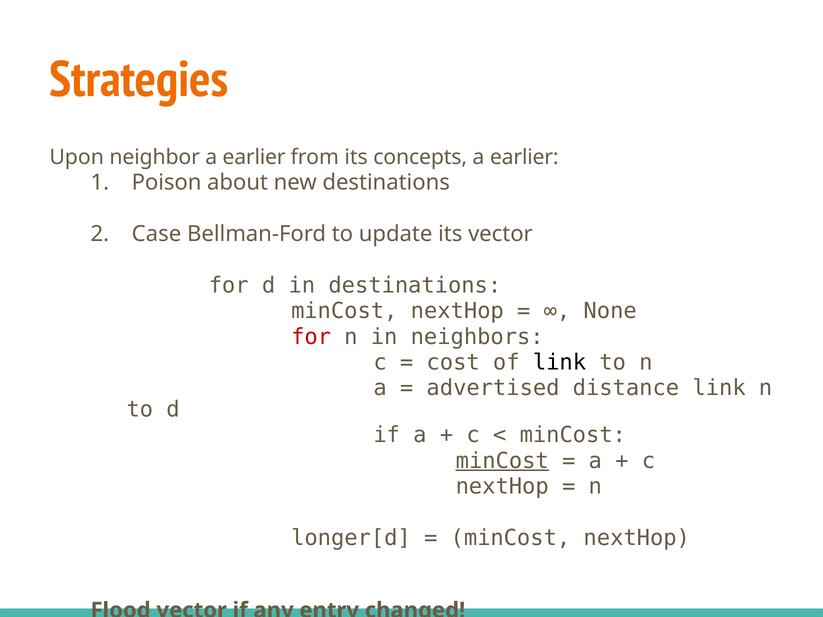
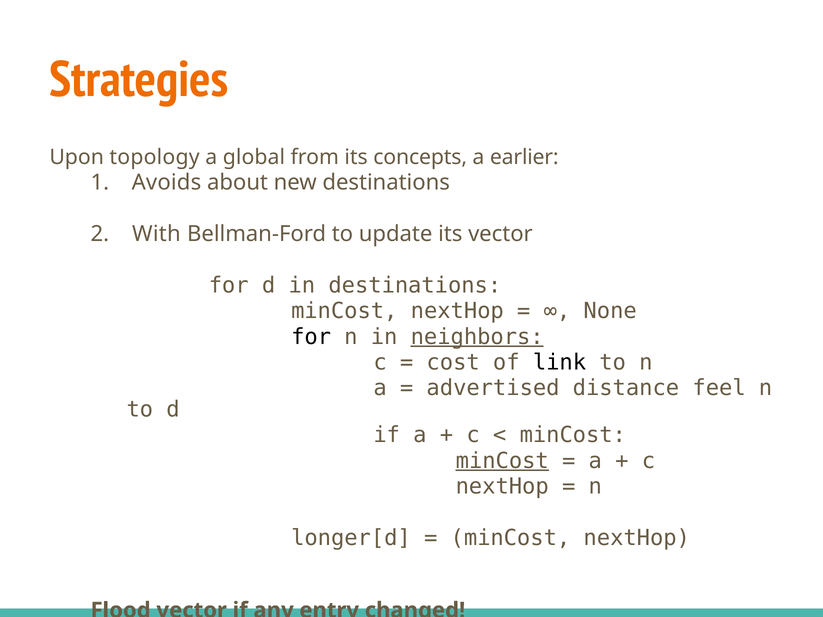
neighbor: neighbor -> topology
earlier at (254, 157): earlier -> global
Poison: Poison -> Avoids
Case: Case -> With
for at (311, 337) colour: red -> black
neighbors underline: none -> present
distance link: link -> feel
